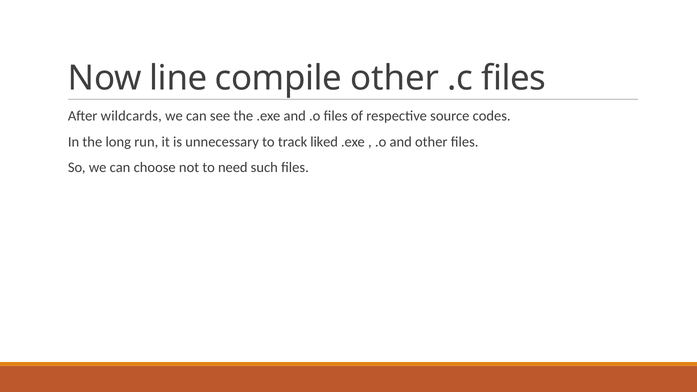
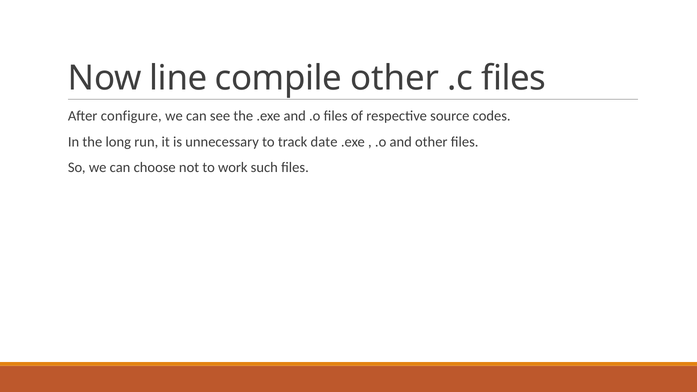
wildcards: wildcards -> configure
liked: liked -> date
need: need -> work
